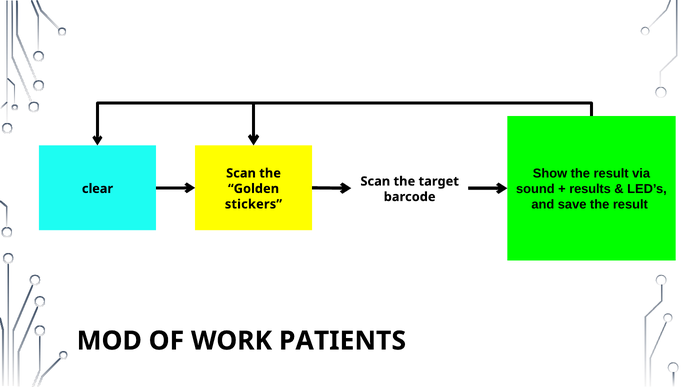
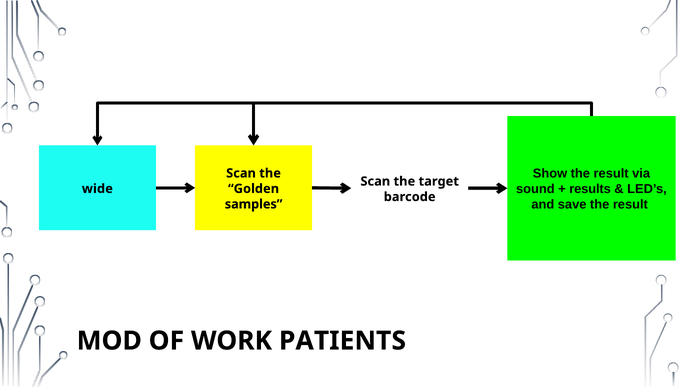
clear: clear -> wide
stickers: stickers -> samples
